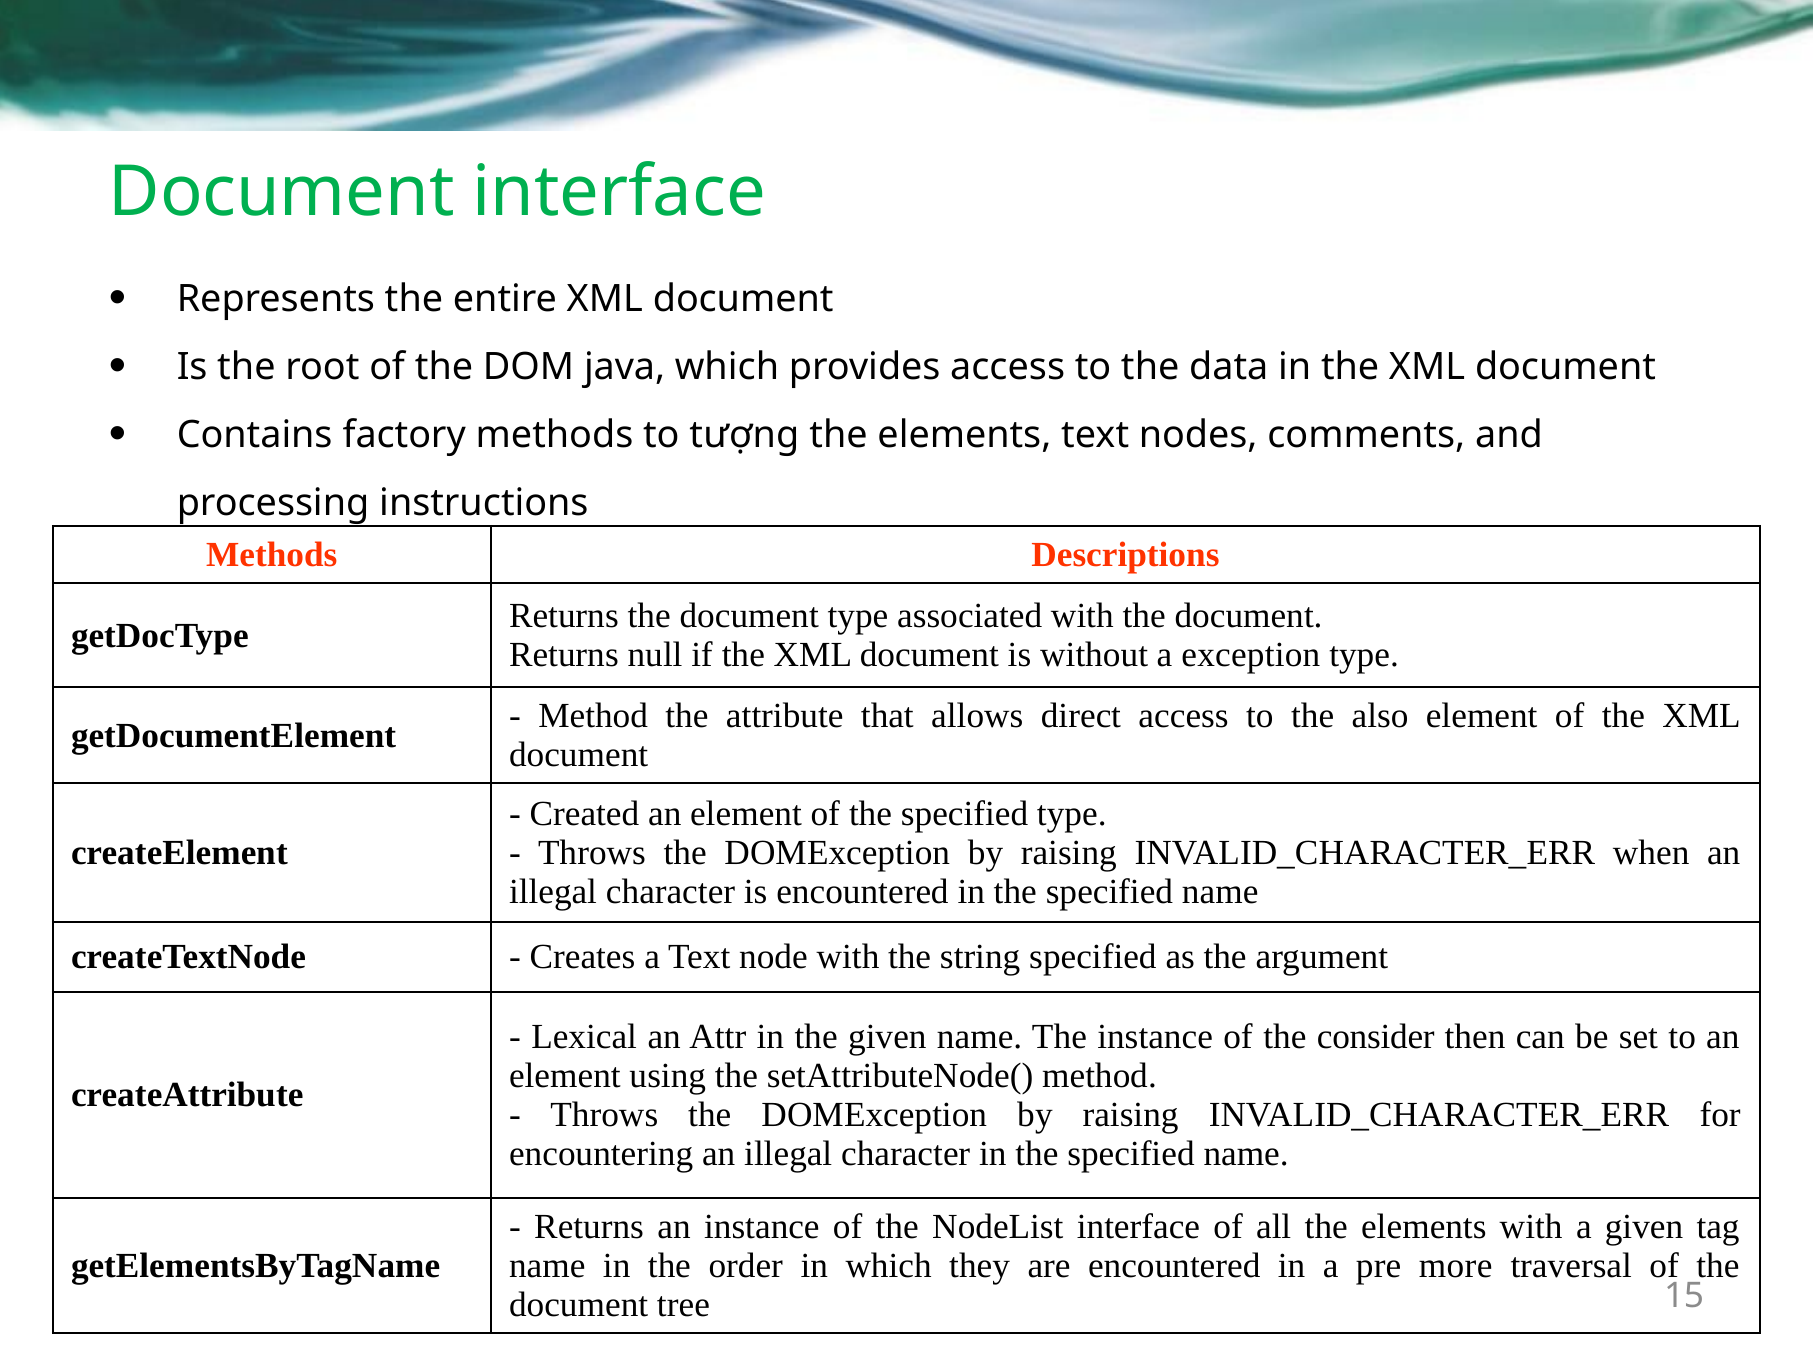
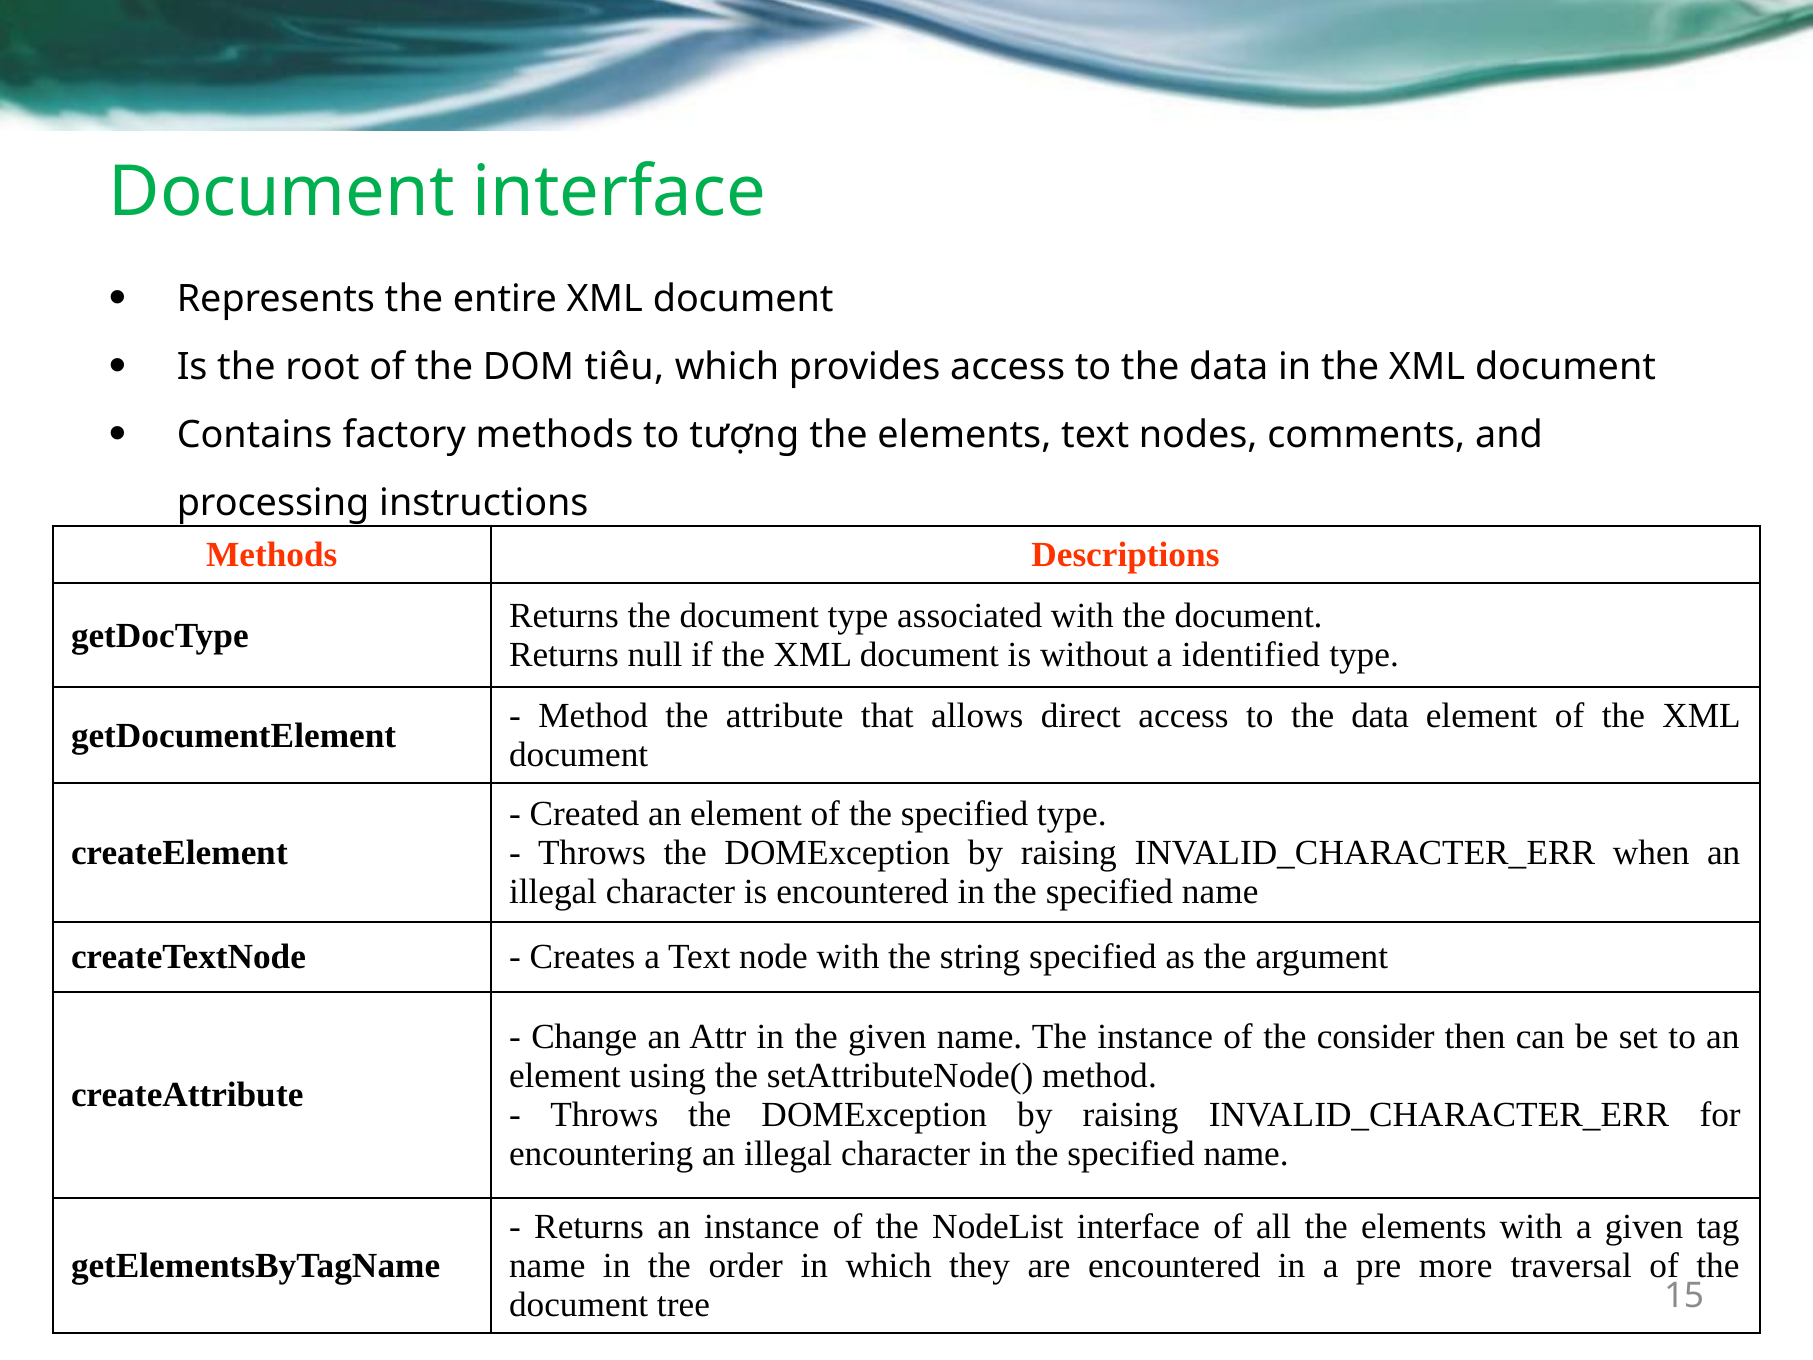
java: java -> tiêu
exception: exception -> identified
also at (1380, 716): also -> data
Lexical: Lexical -> Change
